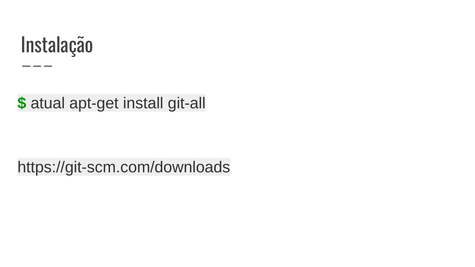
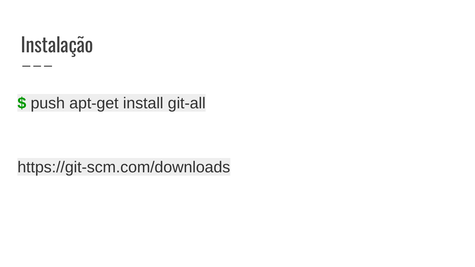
atual: atual -> push
